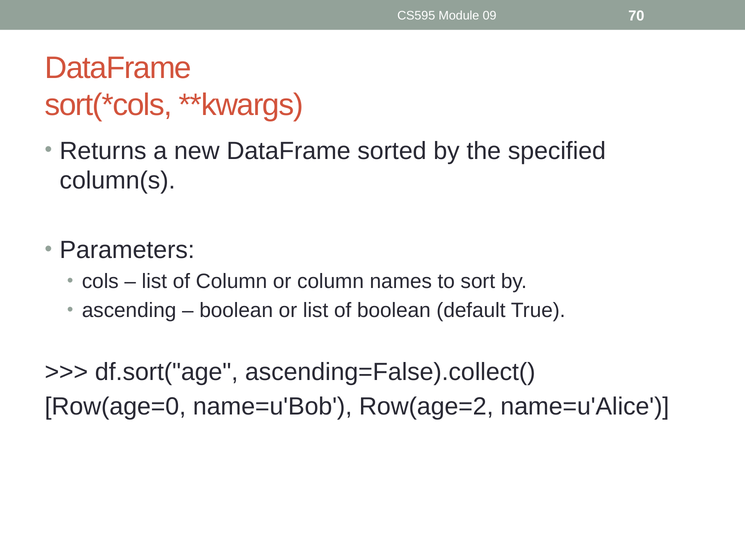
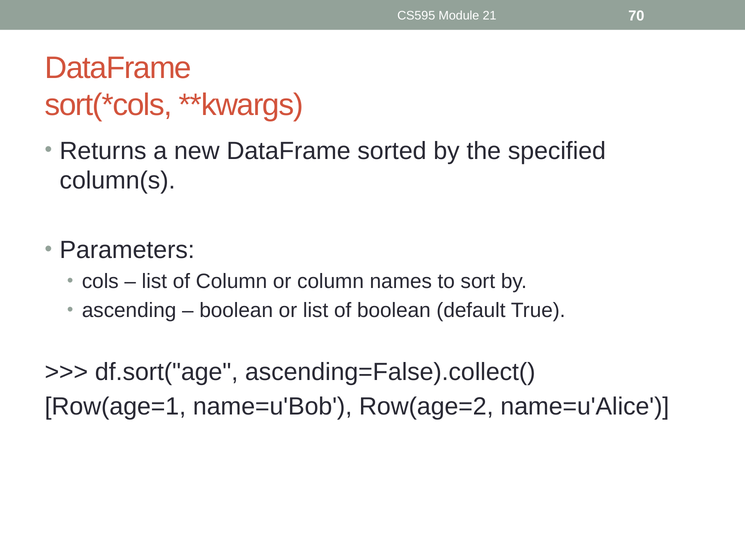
09: 09 -> 21
Row(age=0: Row(age=0 -> Row(age=1
